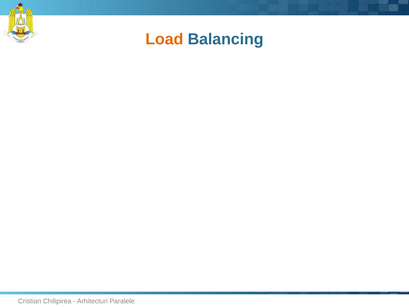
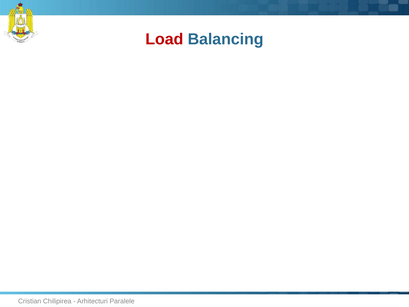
Load colour: orange -> red
